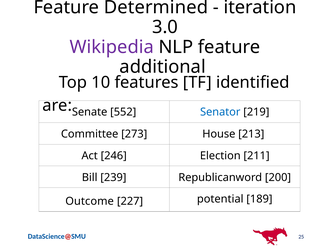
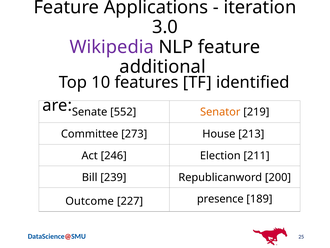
Determined: Determined -> Applications
Senator colour: blue -> orange
potential: potential -> presence
